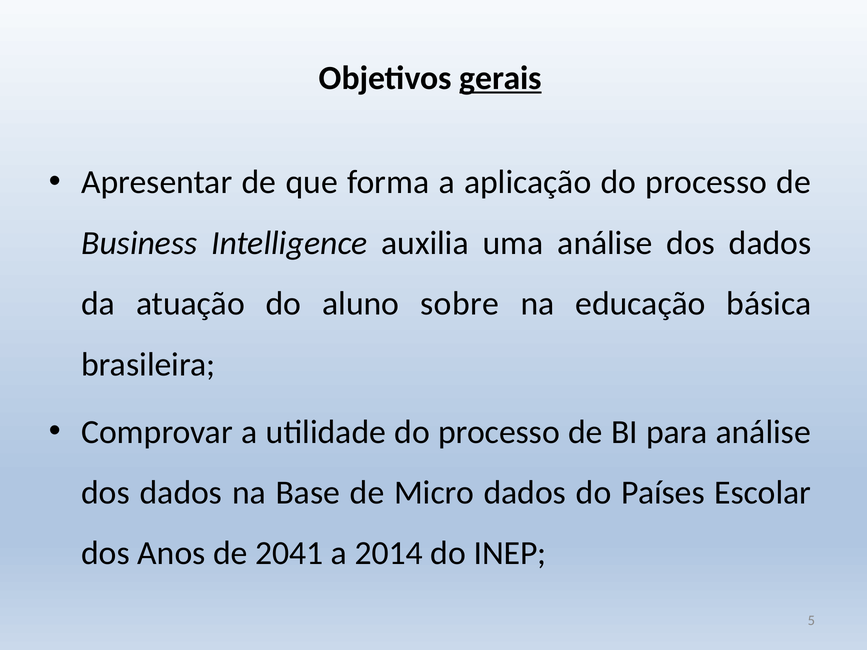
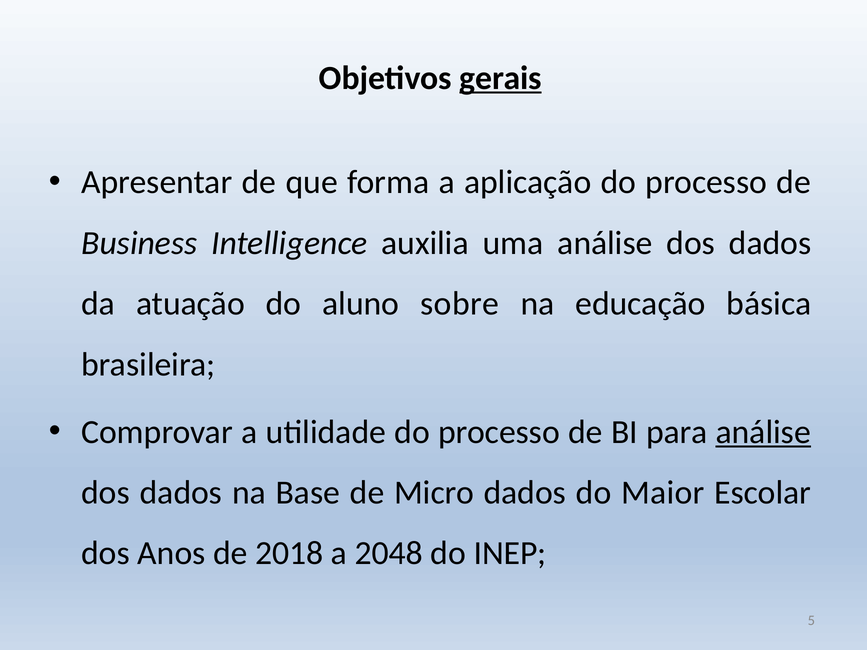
análise at (763, 432) underline: none -> present
Países: Países -> Maior
2041: 2041 -> 2018
2014: 2014 -> 2048
